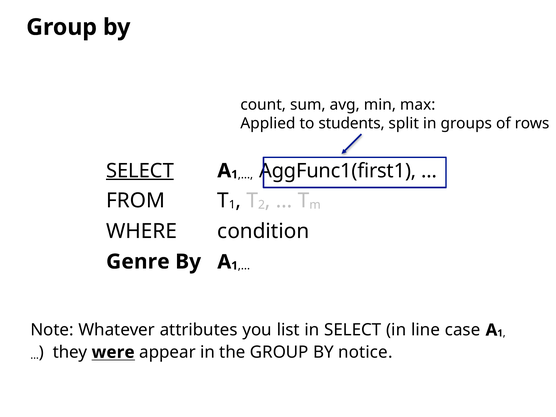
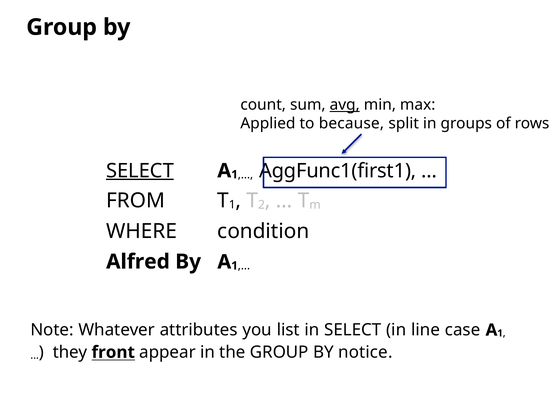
avg underline: none -> present
students: students -> because
Genre: Genre -> Alfred
were: were -> front
